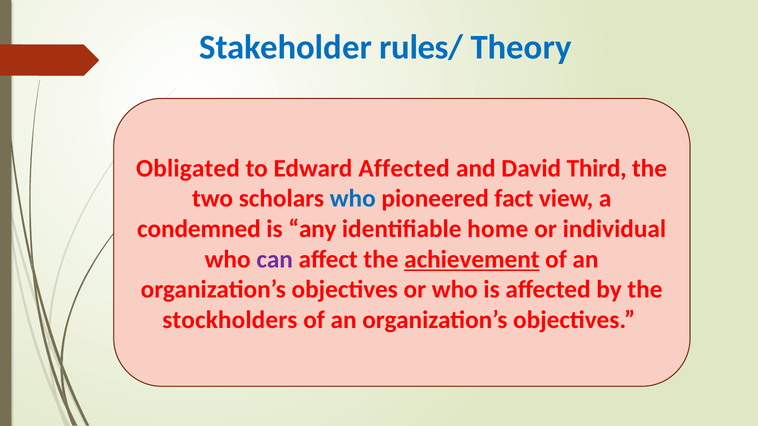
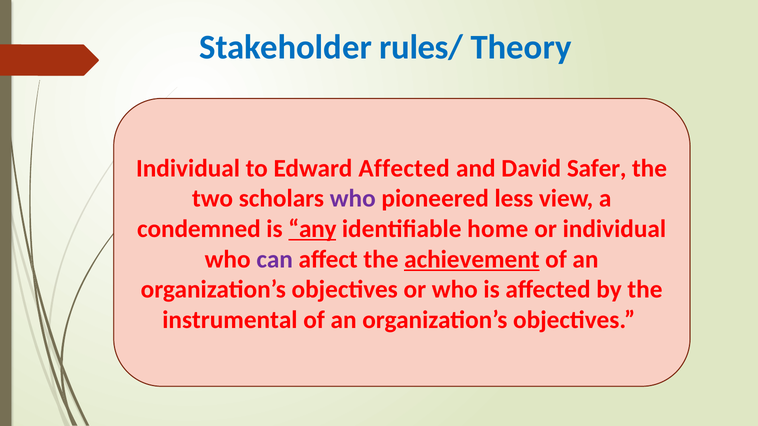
Obligated at (188, 168): Obligated -> Individual
Third: Third -> Safer
who at (353, 199) colour: blue -> purple
fact: fact -> less
any underline: none -> present
stockholders: stockholders -> instrumental
